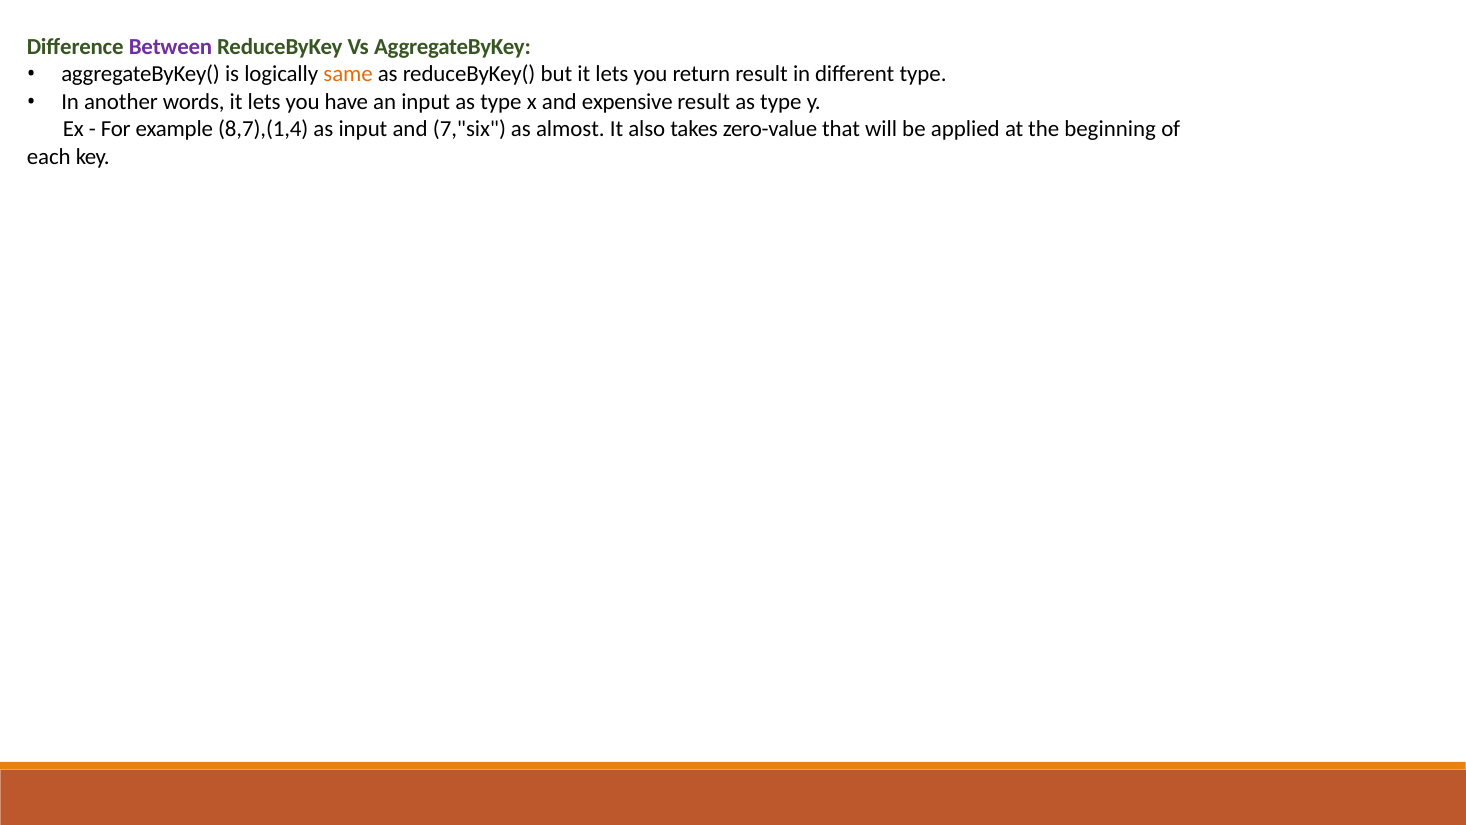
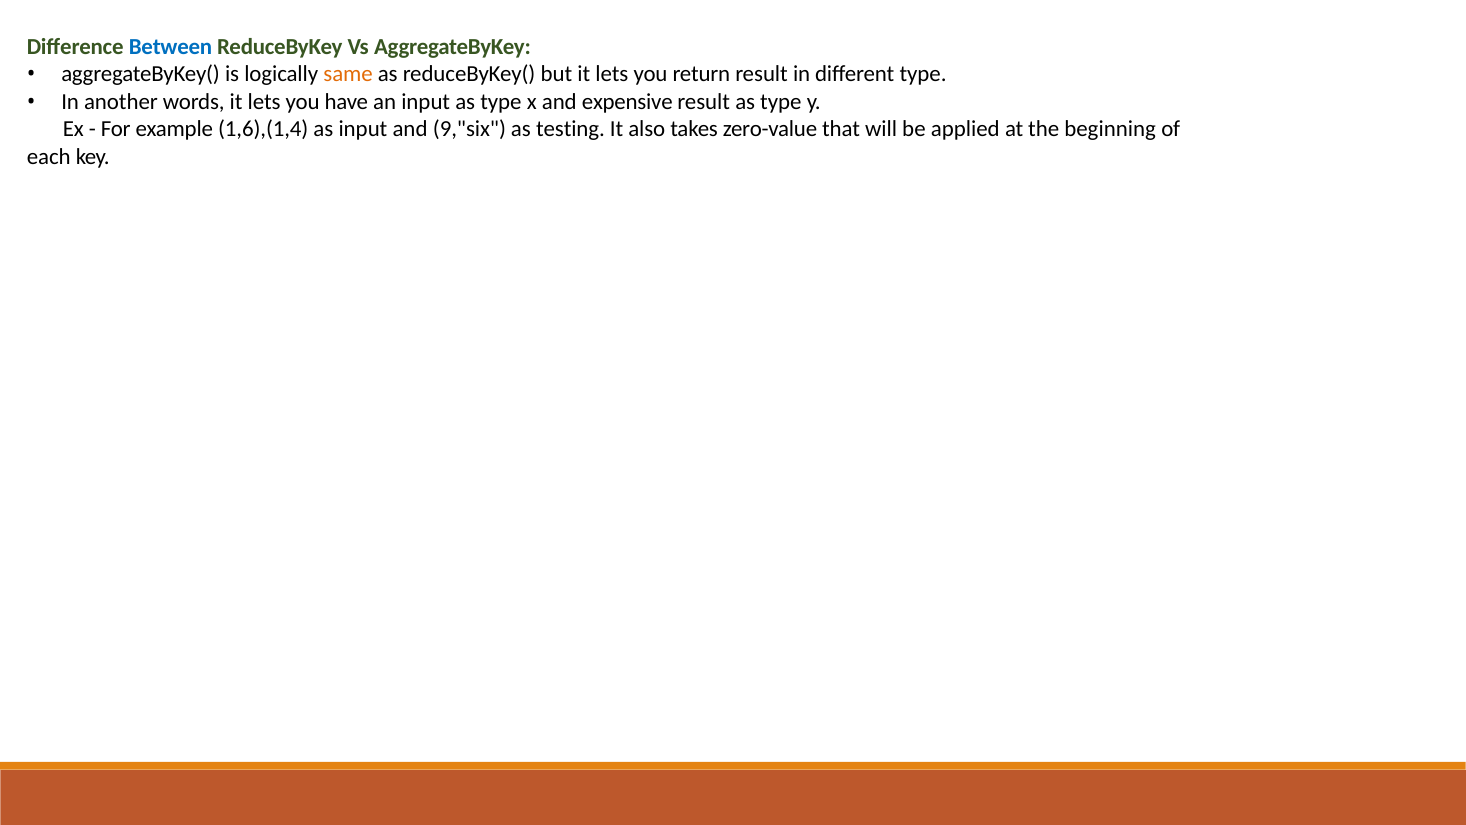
Between colour: purple -> blue
8,7),(1,4: 8,7),(1,4 -> 1,6),(1,4
7,"six: 7,"six -> 9,"six
almost: almost -> testing
